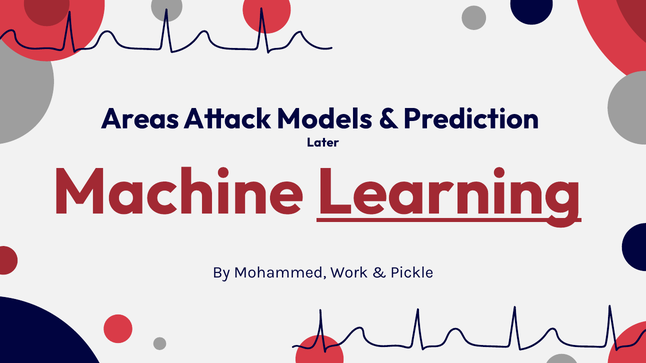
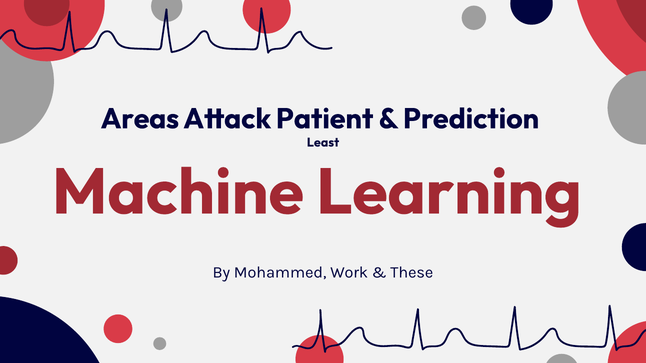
Models: Models -> Patient
Later: Later -> Least
Learning underline: present -> none
Pickle: Pickle -> These
